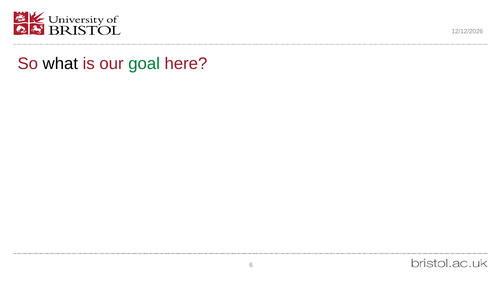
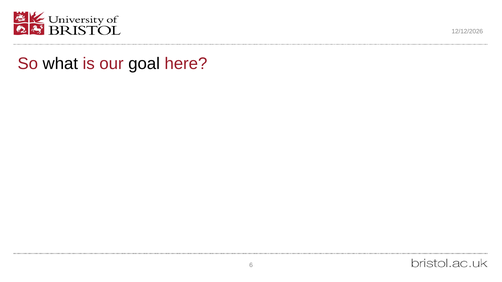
goal colour: green -> black
